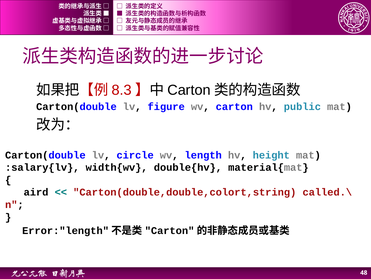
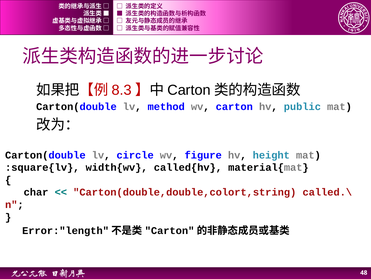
figure: figure -> method
length: length -> figure
:salary{lv: :salary{lv -> :square{lv
double{hv: double{hv -> called{hv
aird: aird -> char
